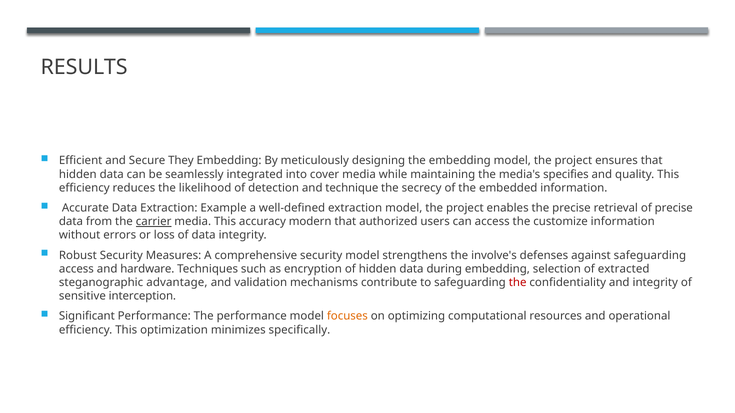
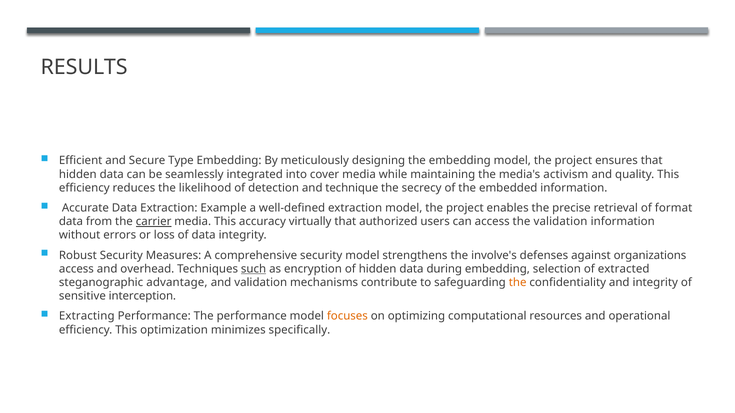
They: They -> Type
specifies: specifies -> activism
of precise: precise -> format
modern: modern -> virtually
the customize: customize -> validation
against safeguarding: safeguarding -> organizations
hardware: hardware -> overhead
such underline: none -> present
the at (518, 283) colour: red -> orange
Significant: Significant -> Extracting
